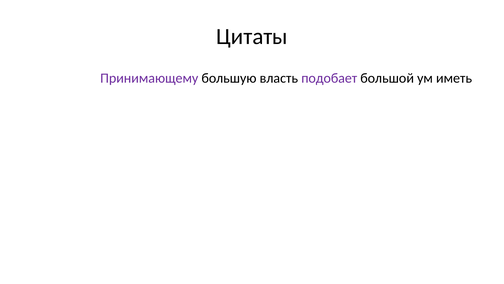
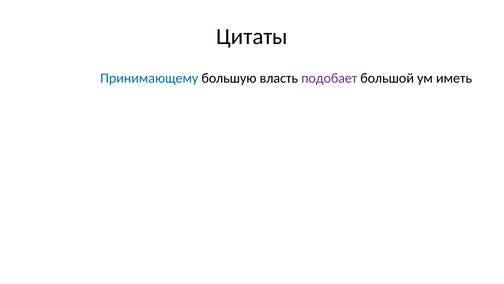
Принимающему colour: purple -> blue
